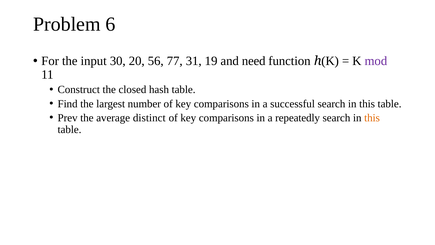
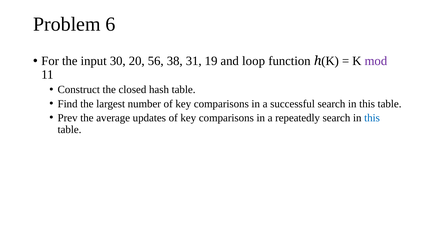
77: 77 -> 38
need: need -> loop
distinct: distinct -> updates
this at (372, 118) colour: orange -> blue
